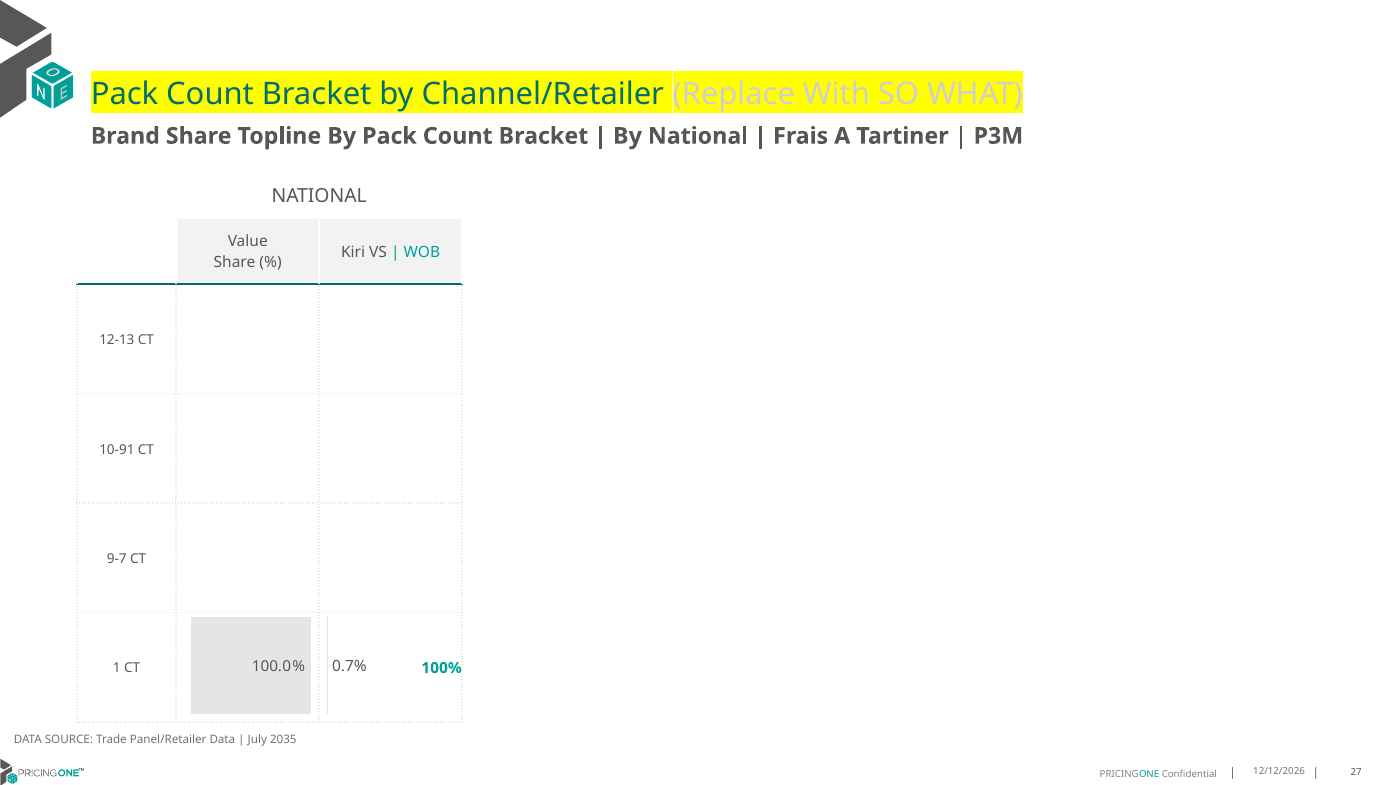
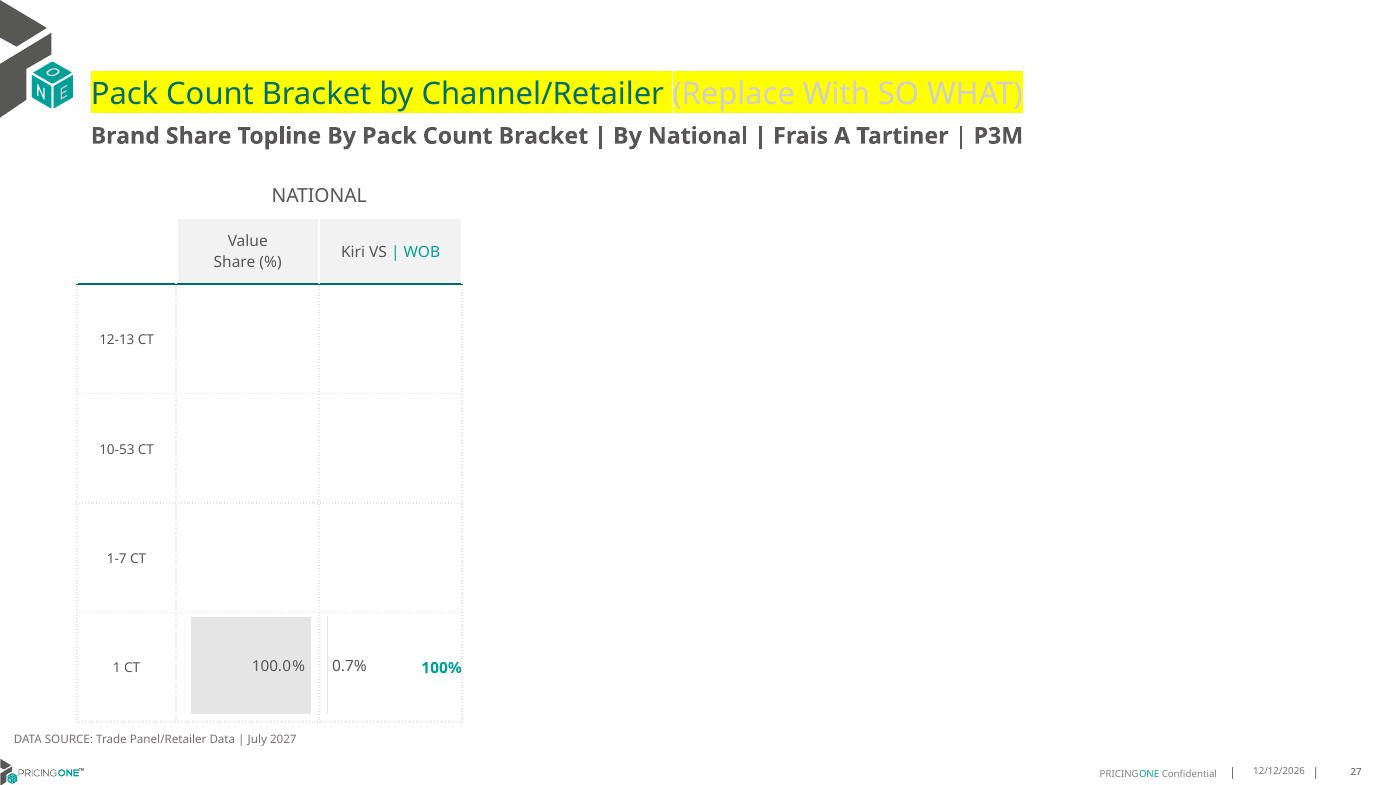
10-91: 10-91 -> 10-53
9-7: 9-7 -> 1-7
2035: 2035 -> 2027
